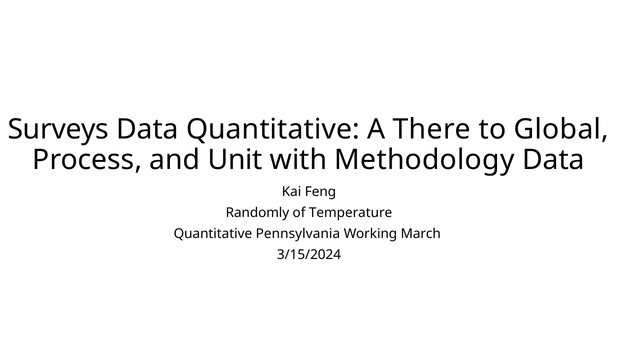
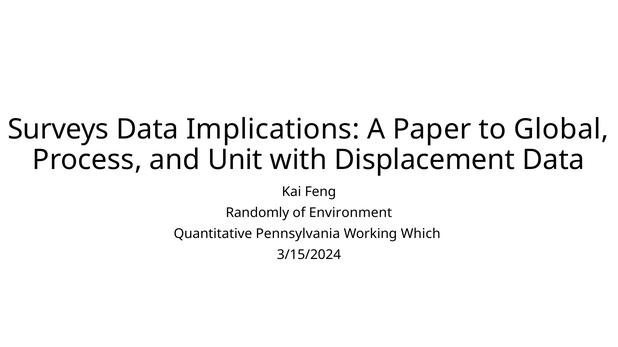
Data Quantitative: Quantitative -> Implications
There: There -> Paper
Methodology: Methodology -> Displacement
Temperature: Temperature -> Environment
March: March -> Which
